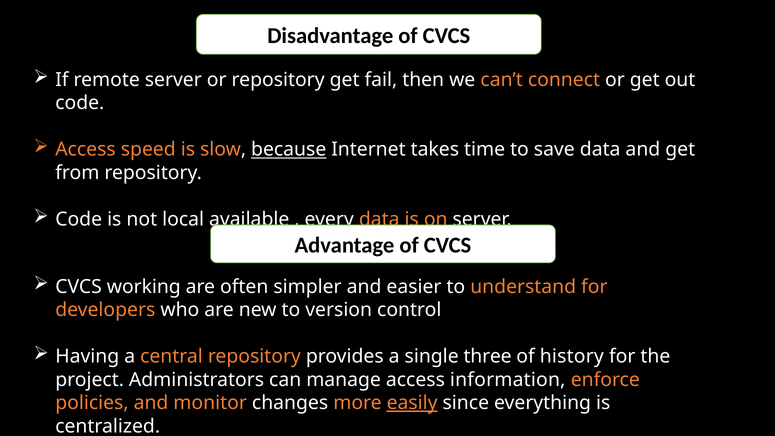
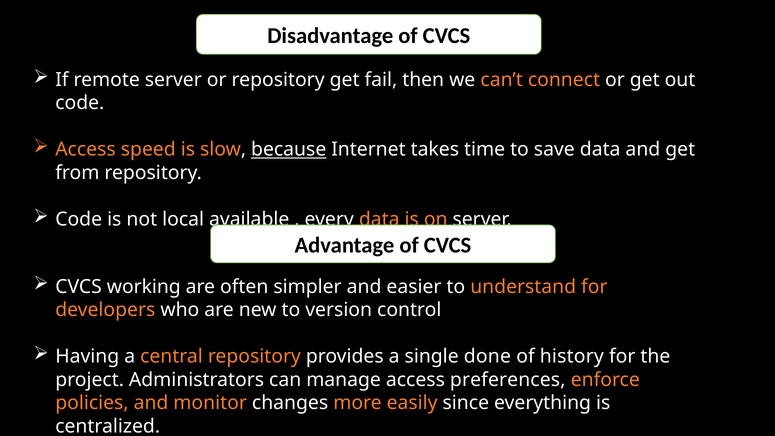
three: three -> done
information: information -> preferences
easily underline: present -> none
